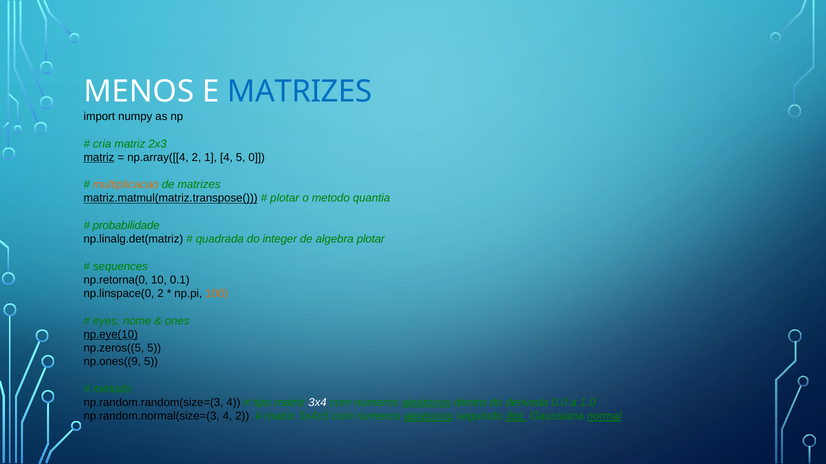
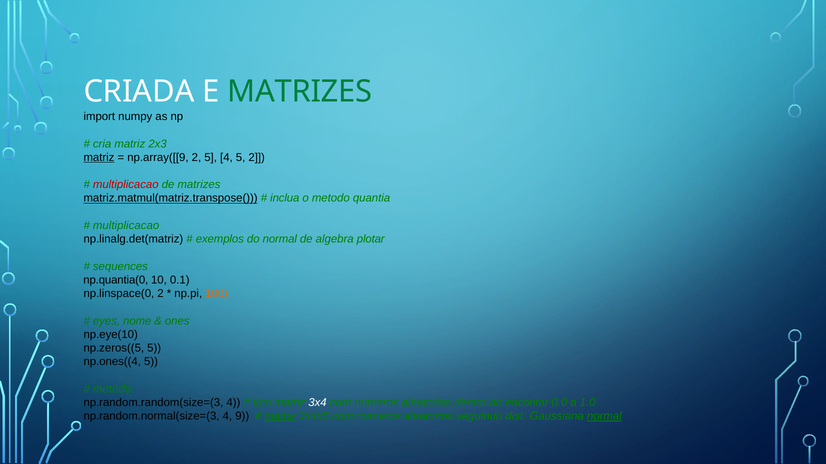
MENOS: MENOS -> CRIADA
MATRIZES at (300, 92) colour: blue -> green
np.array([[4: np.array([[4 -> np.array([[9
2 1: 1 -> 5
5 0: 0 -> 2
multiplicacao at (126, 185) colour: orange -> red
plotar at (285, 199): plotar -> inclua
probabilidade at (126, 226): probabilidade -> multiplicacao
quadrada: quadrada -> exemplos
do integer: integer -> normal
np.retorna(0: np.retorna(0 -> np.quantia(0
np.eye(10 underline: present -> none
np.ones((9: np.ones((9 -> np.ones((4
derivada: derivada -> encontar
4 2: 2 -> 9
matriz at (280, 417) underline: none -> present
aleatorios at (429, 417) underline: present -> none
dist underline: present -> none
